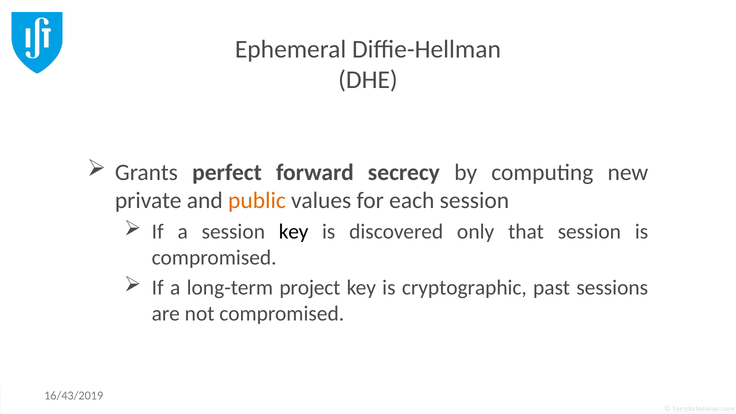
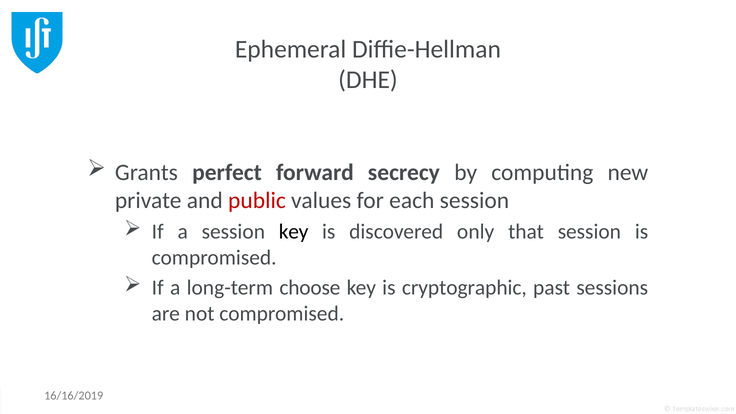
public colour: orange -> red
project: project -> choose
16/43/2019: 16/43/2019 -> 16/16/2019
